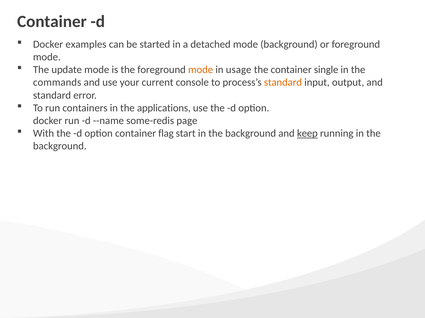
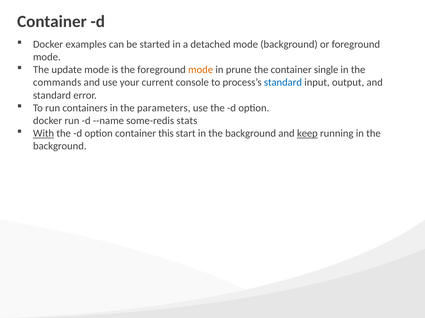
usage: usage -> prune
standard at (283, 83) colour: orange -> blue
applications: applications -> parameters
page: page -> stats
With underline: none -> present
flag: flag -> this
